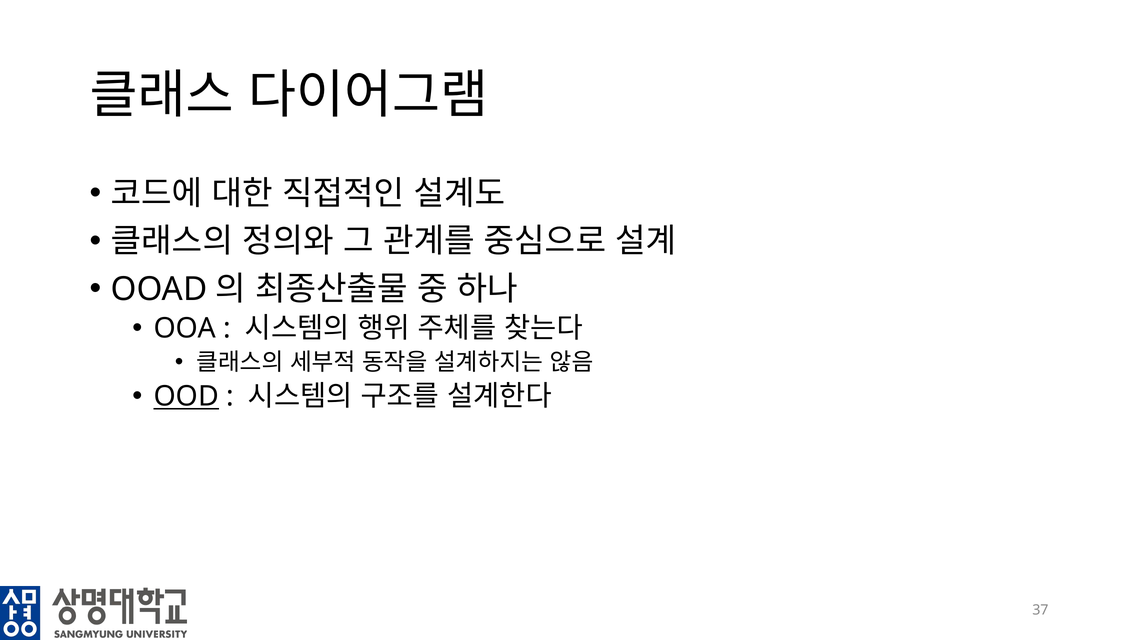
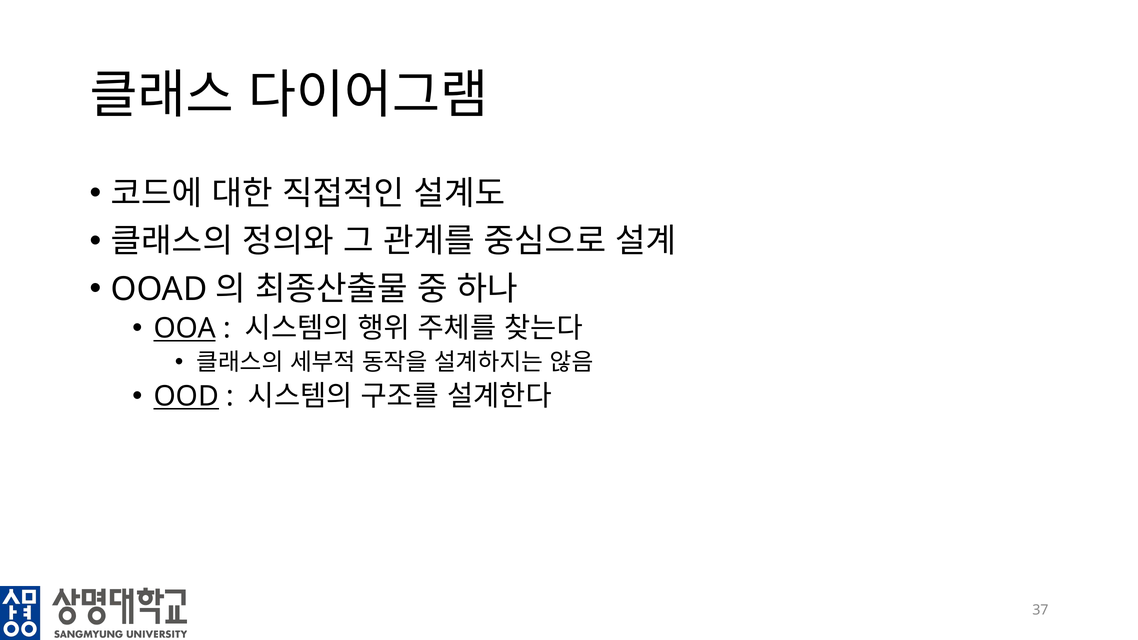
OOA underline: none -> present
